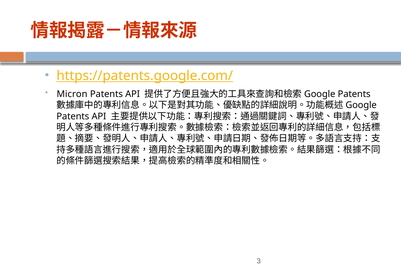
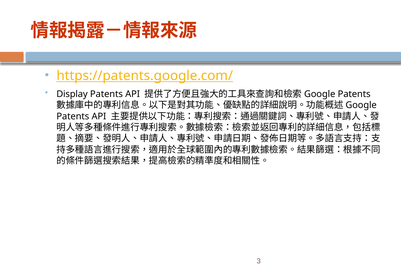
Micron: Micron -> Display
